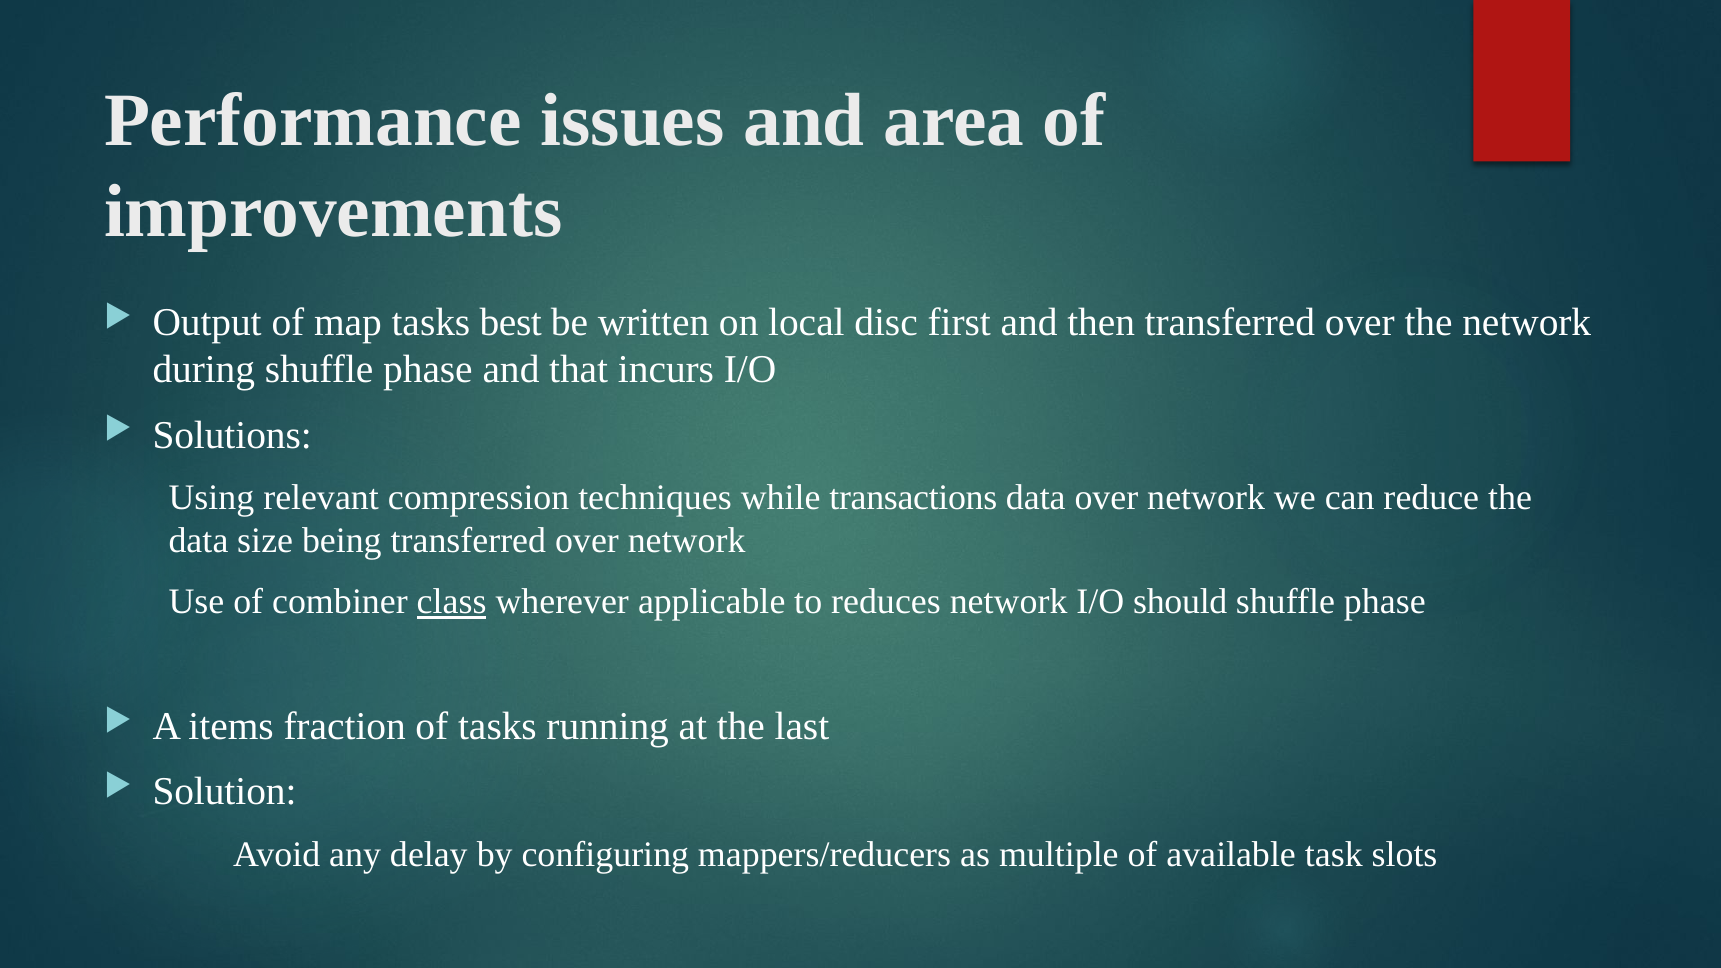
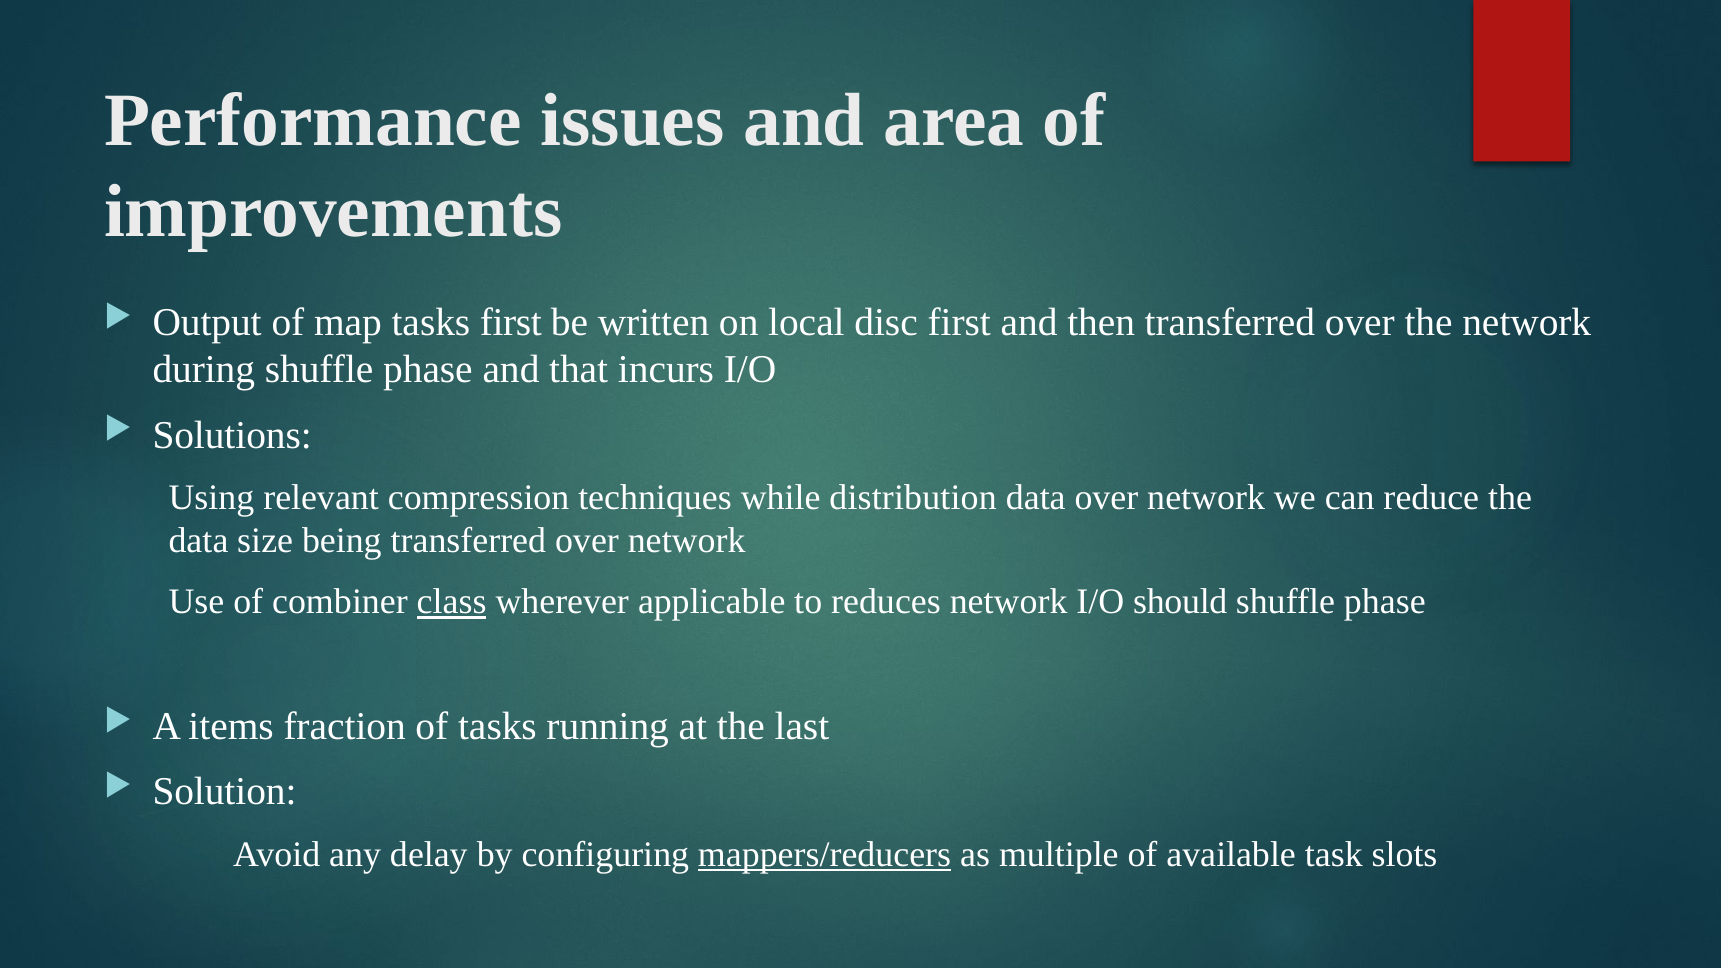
tasks best: best -> first
transactions: transactions -> distribution
mappers/reducers underline: none -> present
